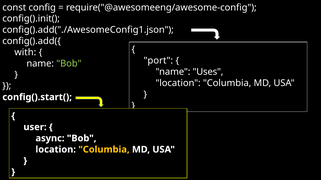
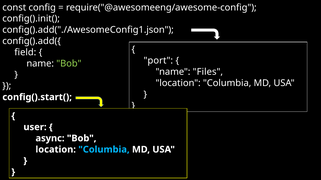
with: with -> field
Uses: Uses -> Files
Columbia at (104, 150) colour: yellow -> light blue
